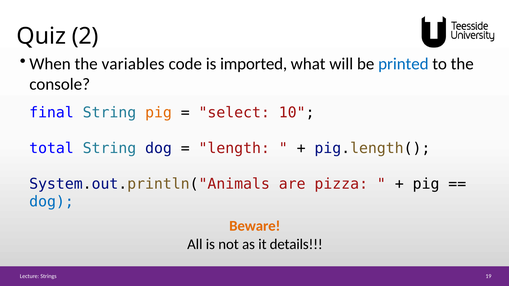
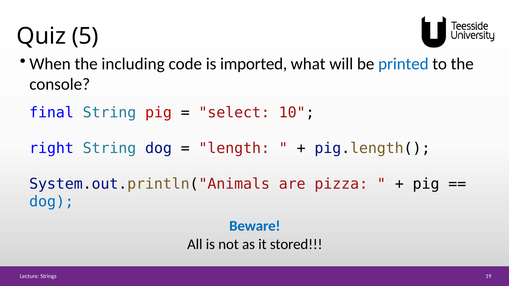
2: 2 -> 5
variables: variables -> including
pig at (159, 113) colour: orange -> red
total: total -> right
Beware colour: orange -> blue
details: details -> stored
